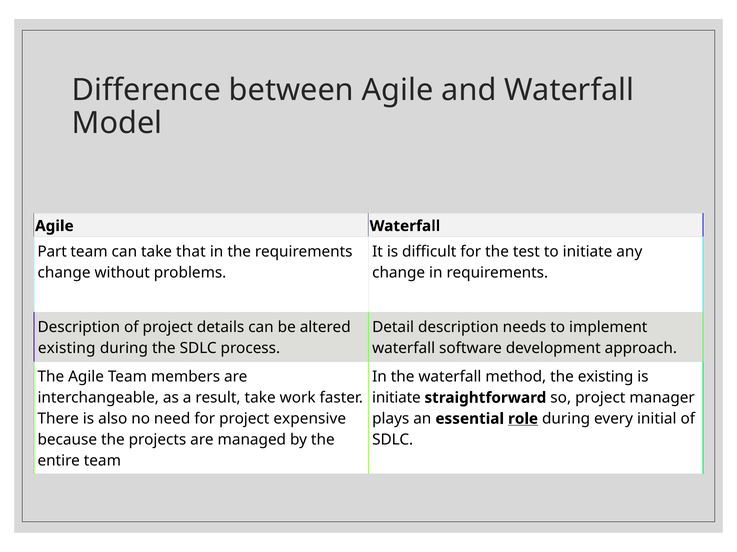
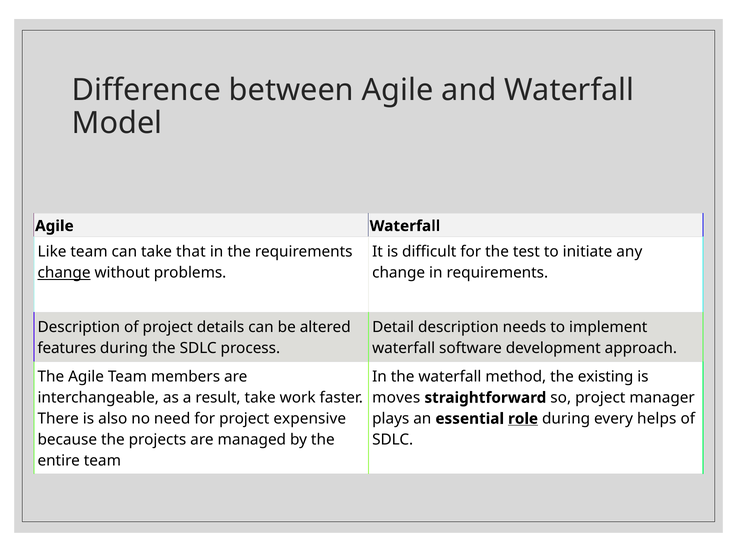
Part: Part -> Like
change at (64, 273) underline: none -> present
existing at (67, 349): existing -> features
initiate at (396, 398): initiate -> moves
initial: initial -> helps
